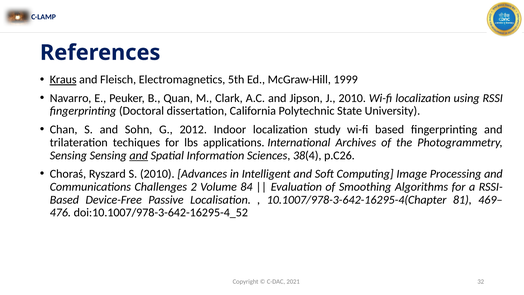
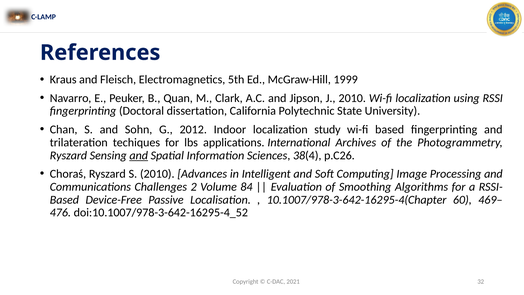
Kraus underline: present -> none
Sensing at (68, 155): Sensing -> Ryszard
81: 81 -> 60
